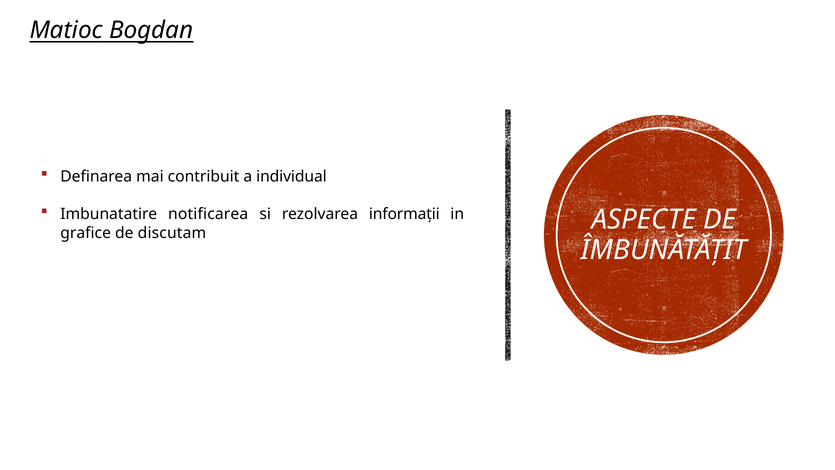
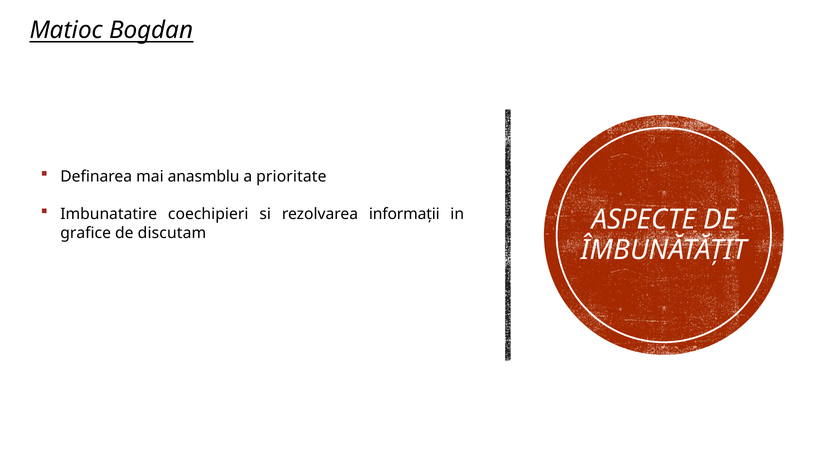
contribuit: contribuit -> anasmblu
individual: individual -> prioritate
notificarea: notificarea -> coechipieri
